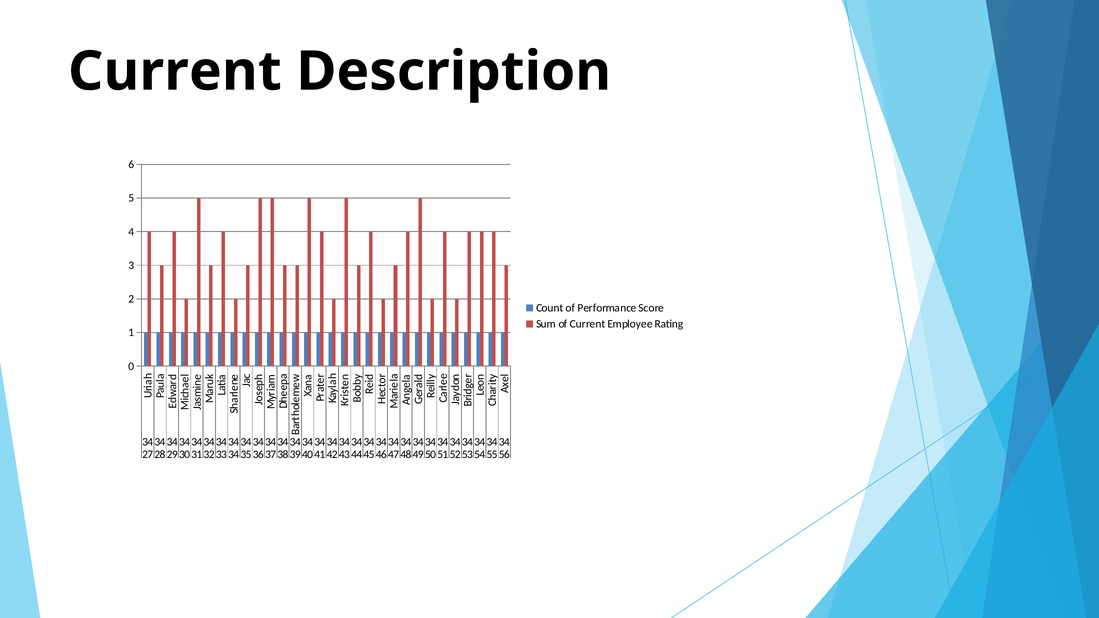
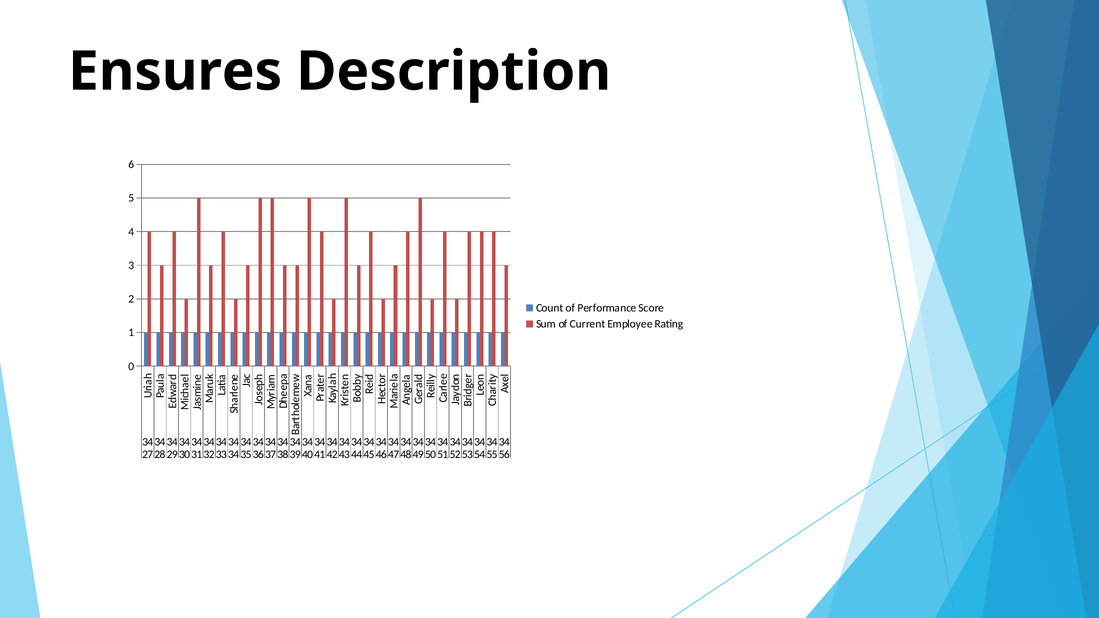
Current at (175, 72): Current -> Ensures
